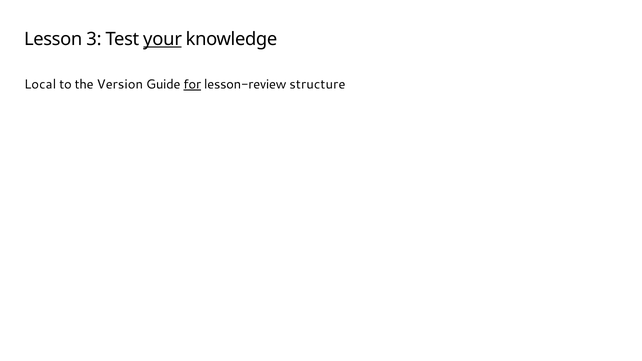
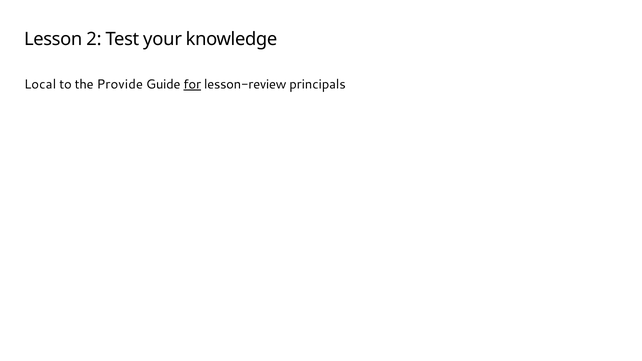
3: 3 -> 2
your underline: present -> none
Version: Version -> Provide
structure: structure -> principals
